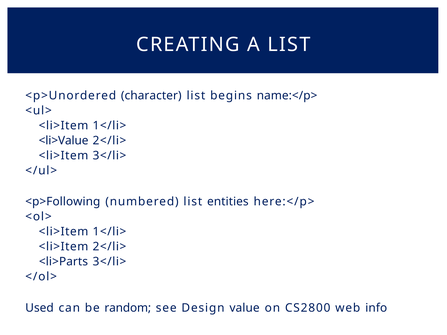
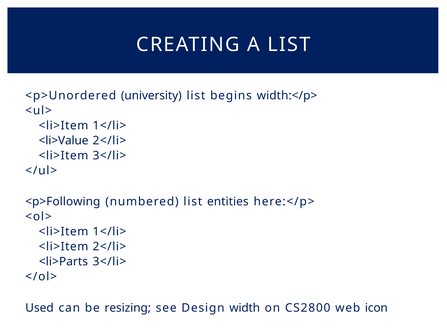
character: character -> university
name:</p>: name:</p> -> width:</p>
random: random -> resizing
value: value -> width
info: info -> icon
